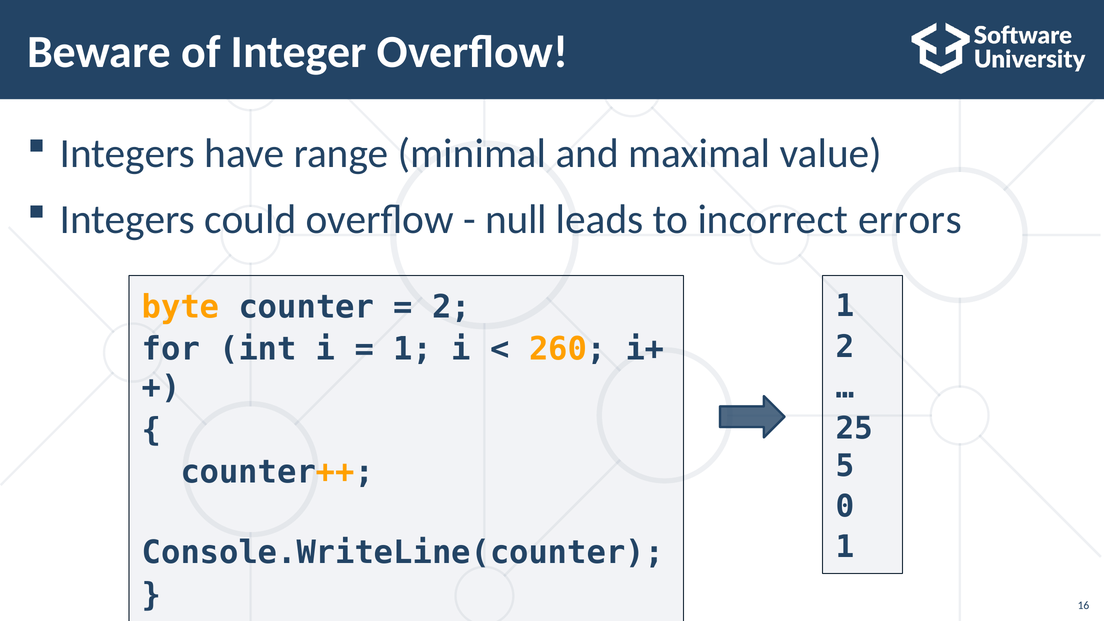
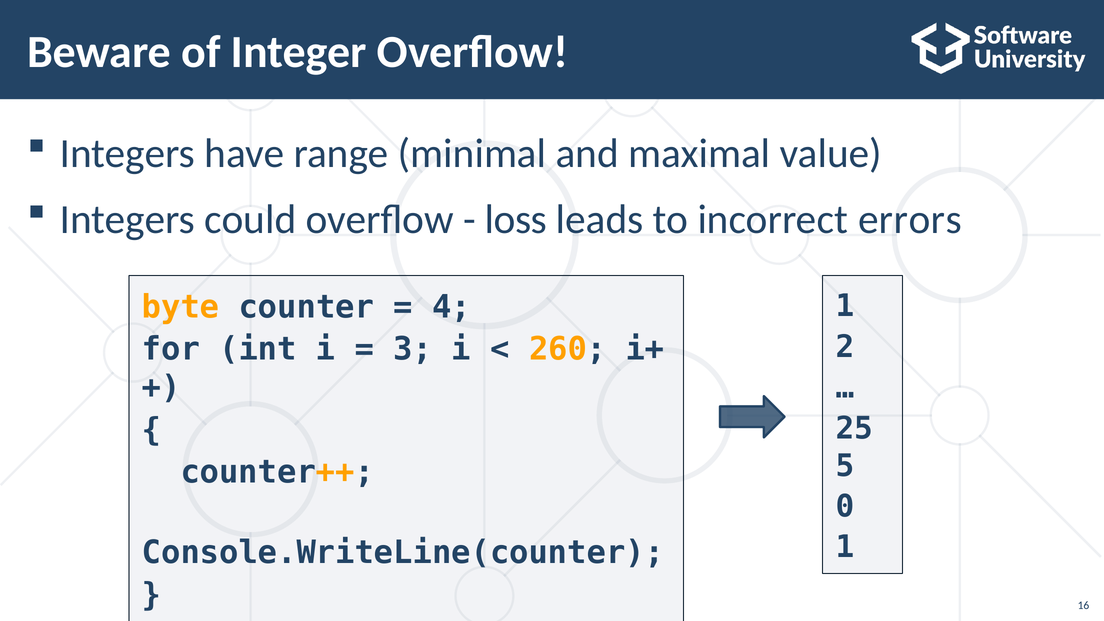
null: null -> loss
2 at (451, 307): 2 -> 4
1 at (413, 349): 1 -> 3
